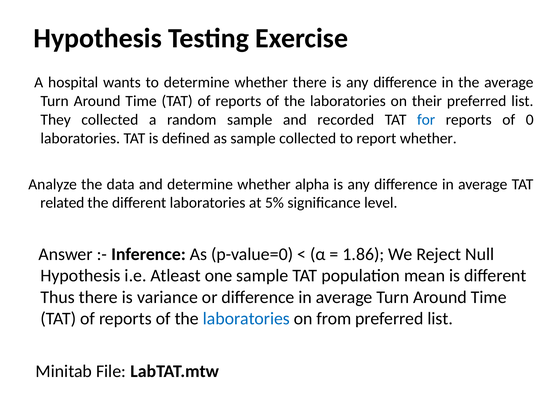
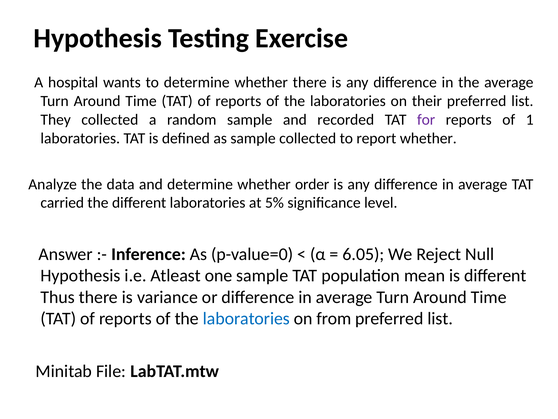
for colour: blue -> purple
0: 0 -> 1
alpha: alpha -> order
related: related -> carried
1.86: 1.86 -> 6.05
